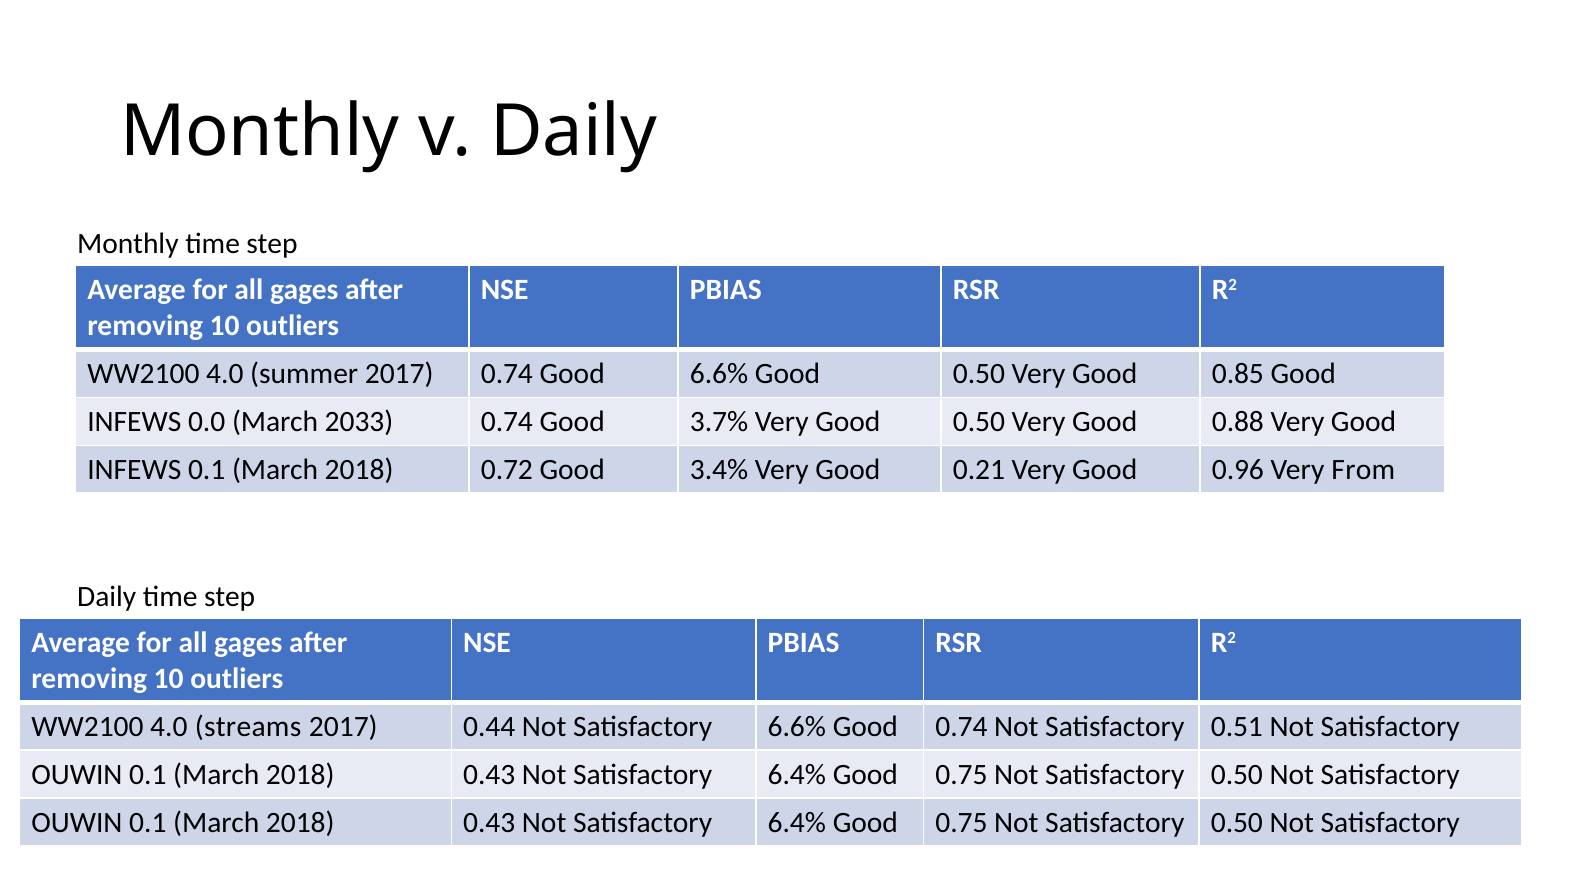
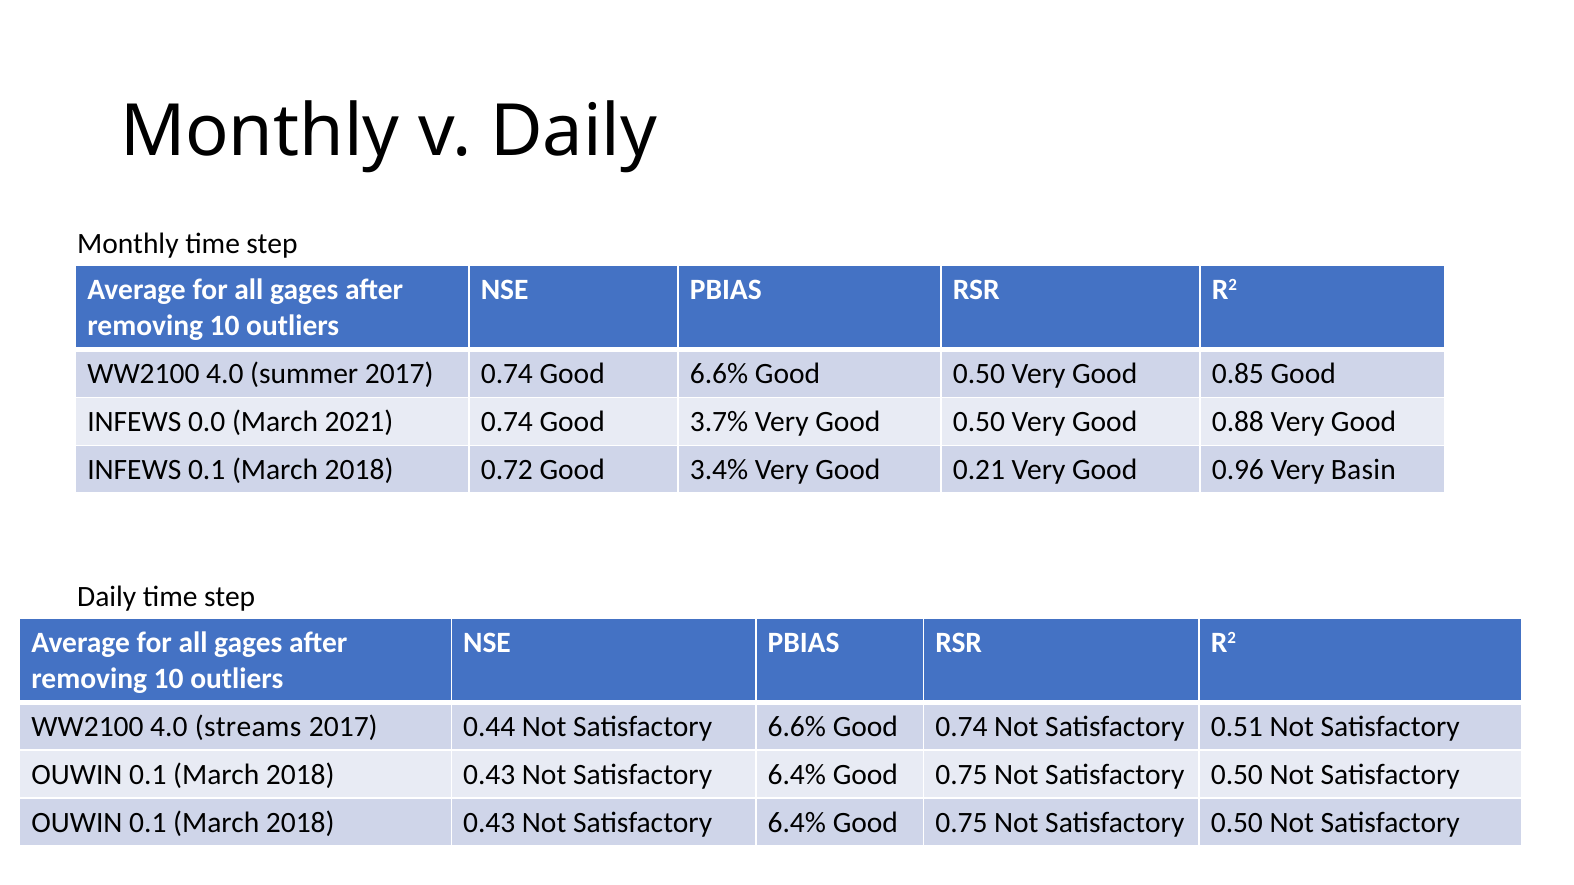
2033: 2033 -> 2021
From: From -> Basin
